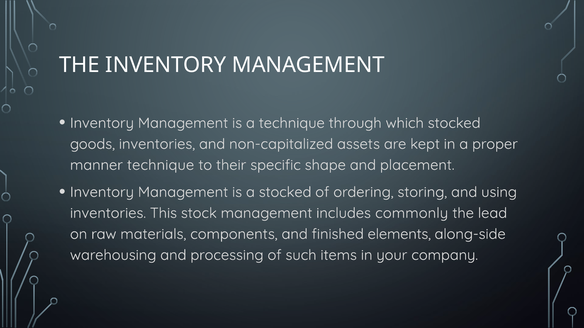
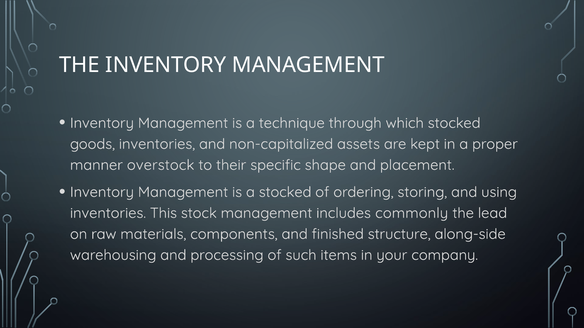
manner technique: technique -> overstock
elements: elements -> structure
